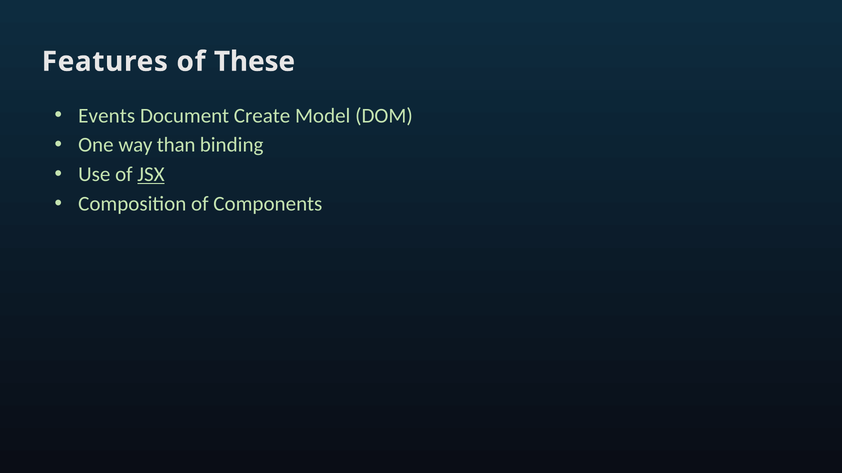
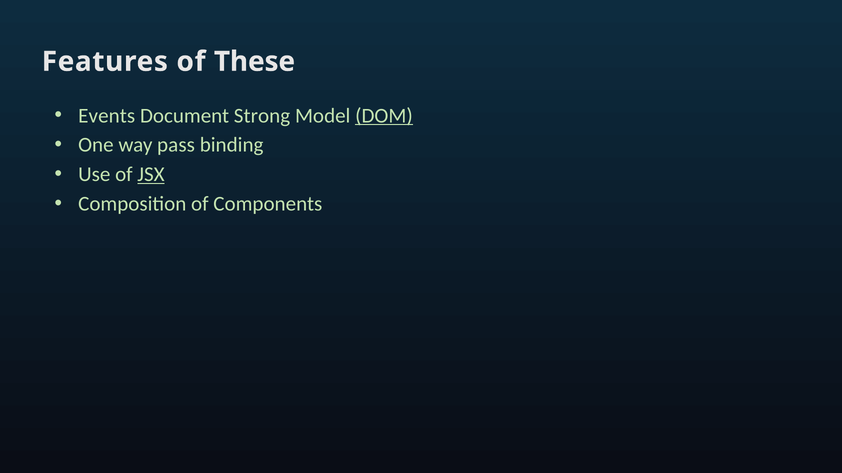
Create: Create -> Strong
DOM underline: none -> present
than: than -> pass
